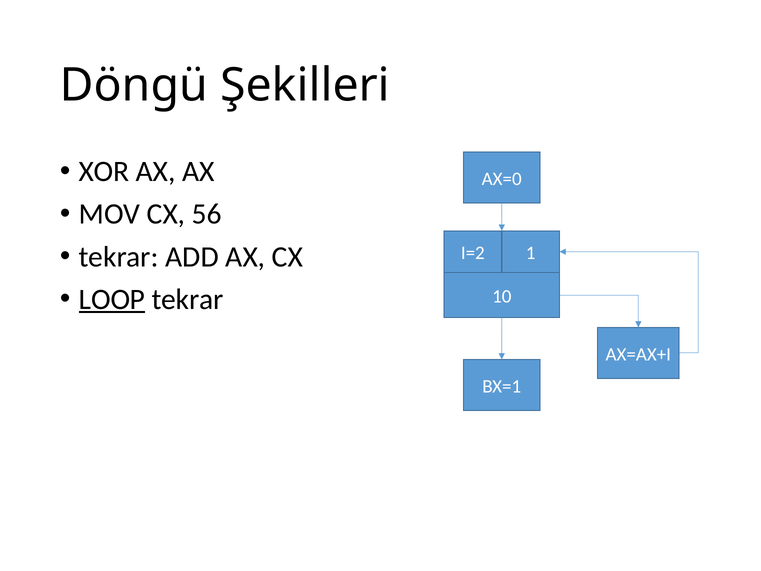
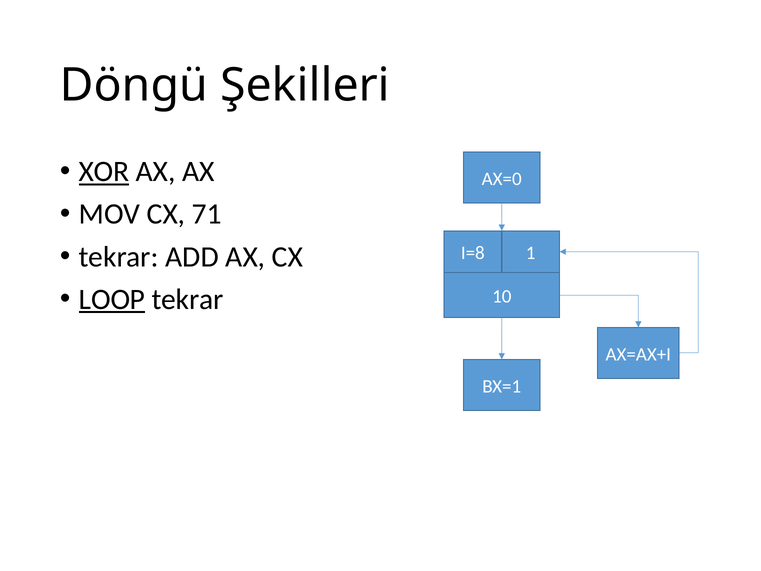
XOR underline: none -> present
56: 56 -> 71
I=2: I=2 -> I=8
